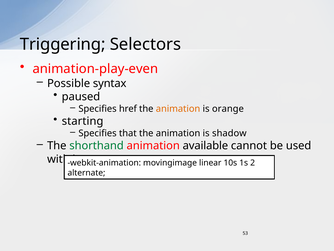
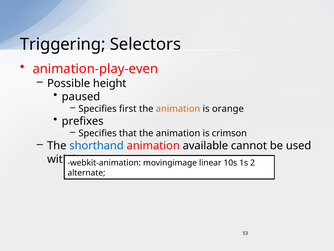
syntax: syntax -> height
href: href -> first
starting: starting -> prefixes
shadow: shadow -> crimson
shorthand colour: green -> blue
